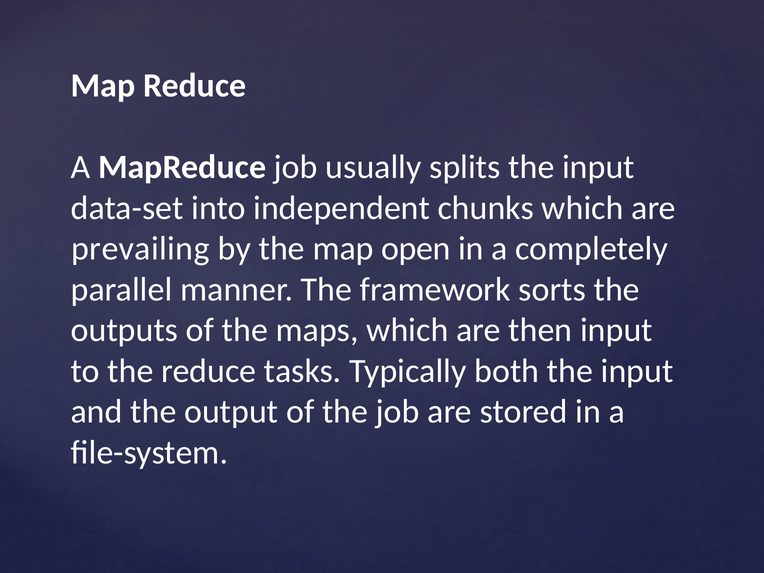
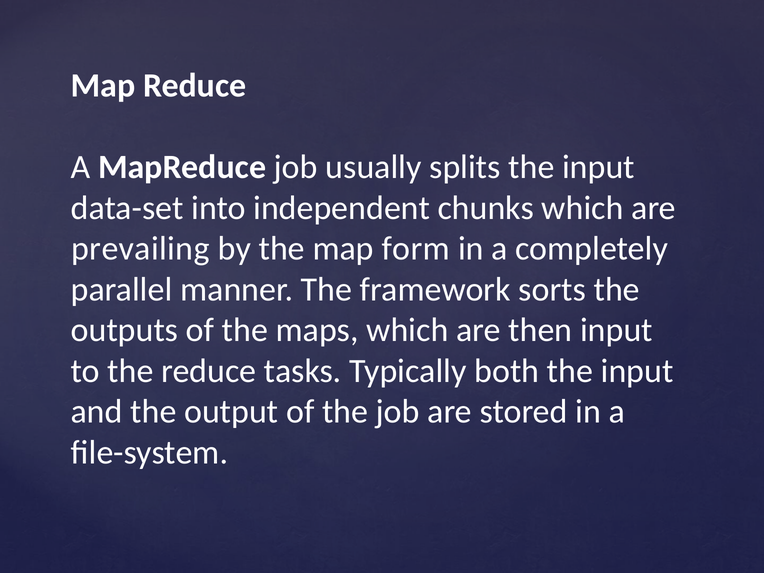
open: open -> form
